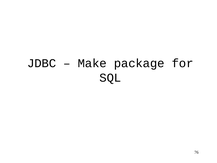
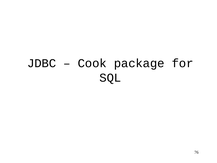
Make: Make -> Cook
